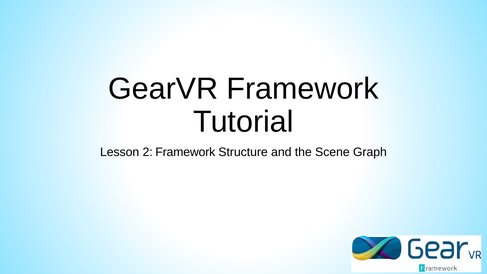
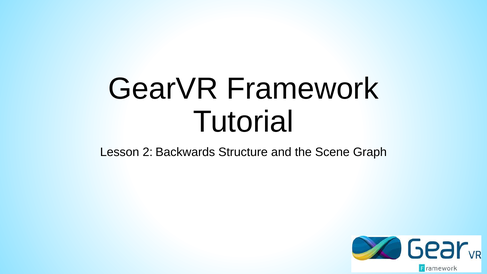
2 Framework: Framework -> Backwards
